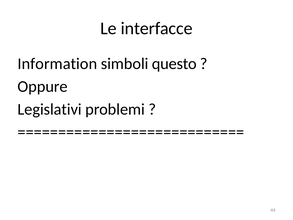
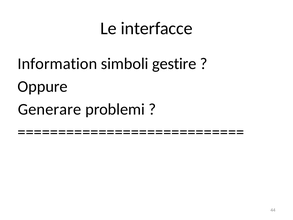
questo: questo -> gestire
Legislativi: Legislativi -> Generare
